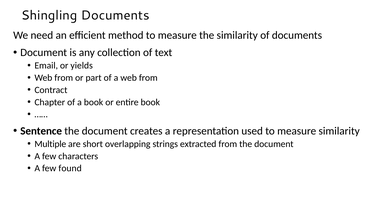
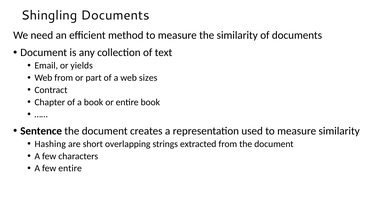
a web from: from -> sizes
Multiple: Multiple -> Hashing
few found: found -> entire
